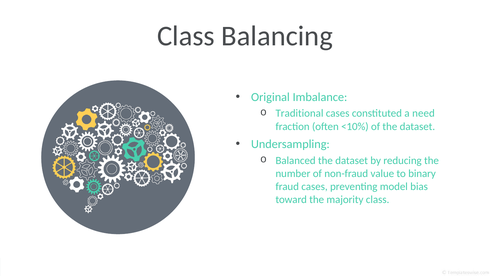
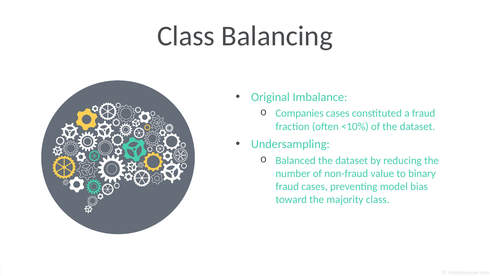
Traditional: Traditional -> Companies
a need: need -> fraud
